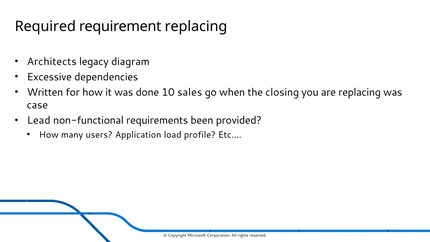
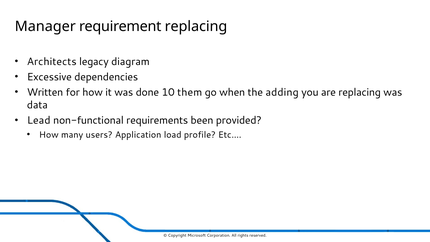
Required: Required -> Manager
sales: sales -> them
closing: closing -> adding
case: case -> data
